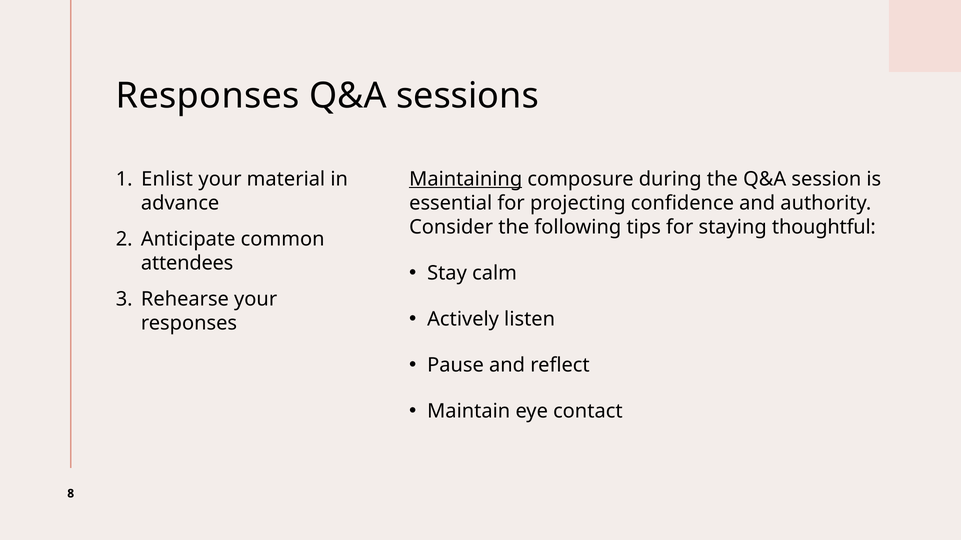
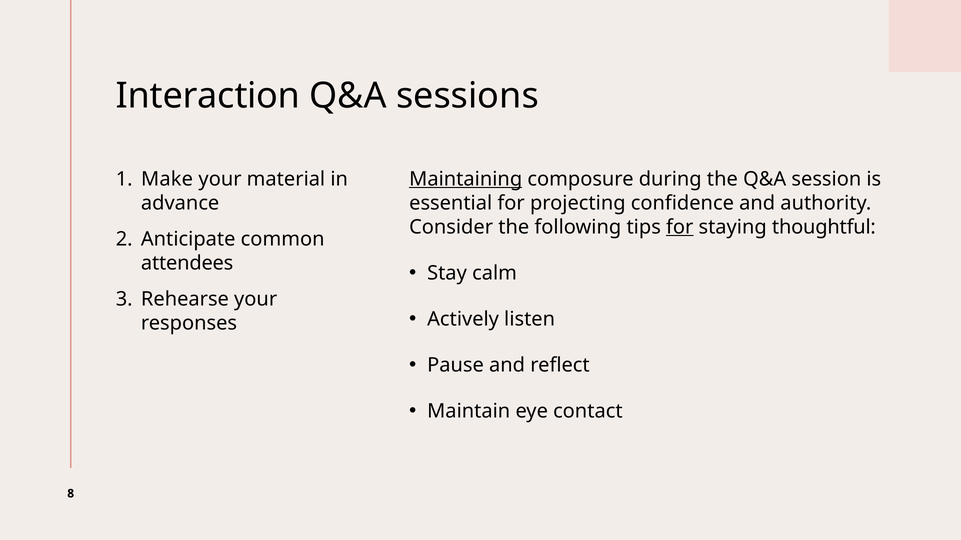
Responses at (208, 96): Responses -> Interaction
Enlist: Enlist -> Make
for at (680, 227) underline: none -> present
